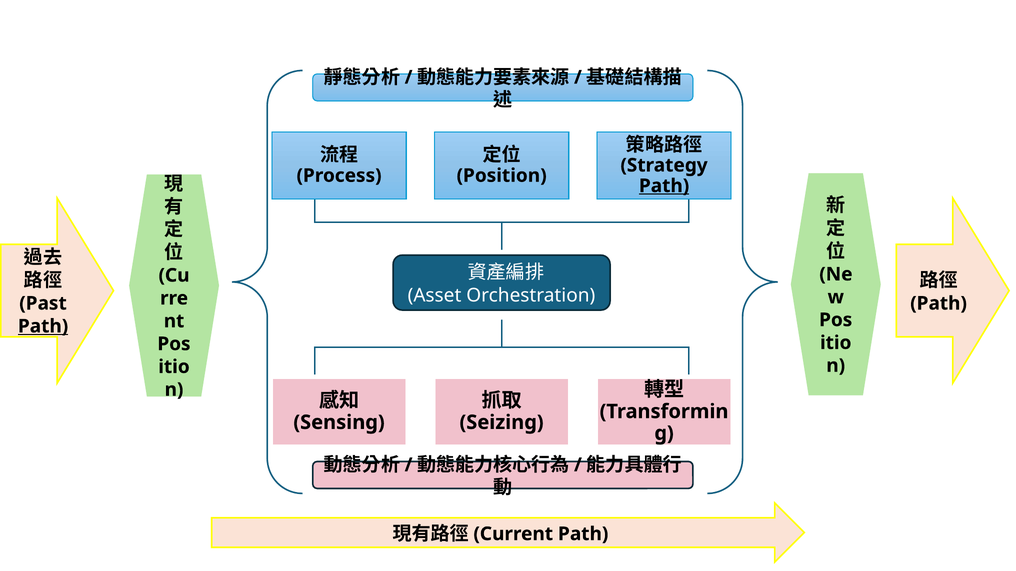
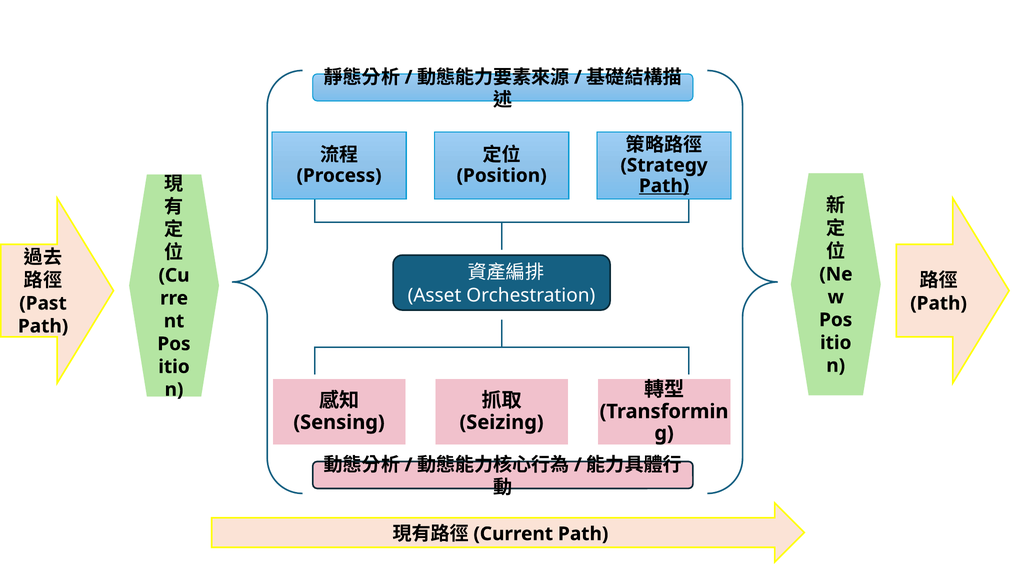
Path at (43, 326) underline: present -> none
